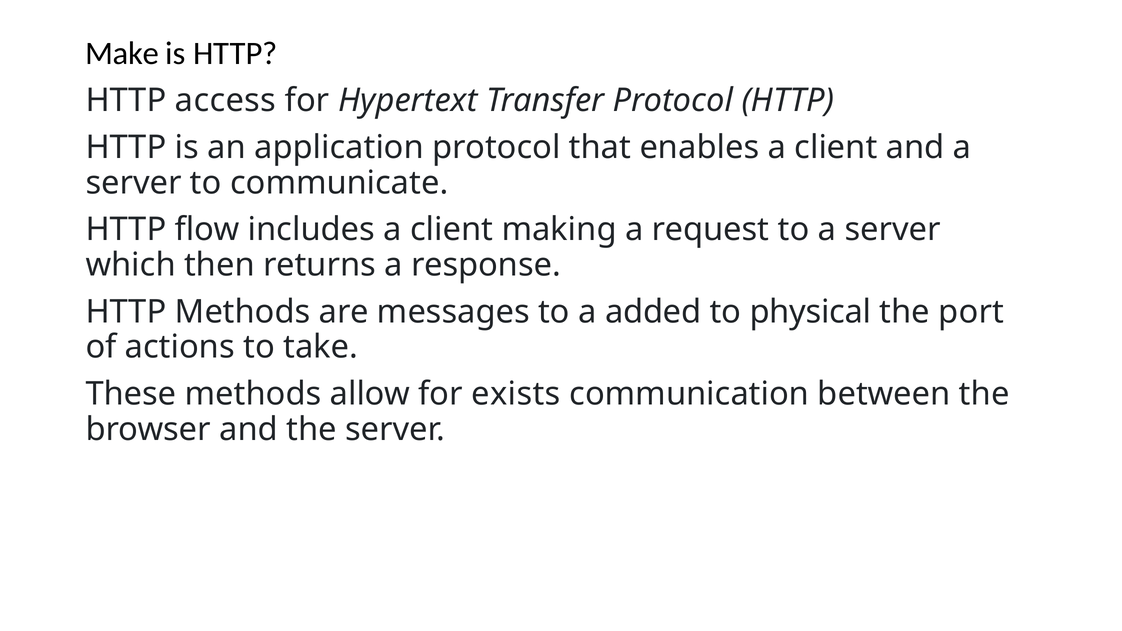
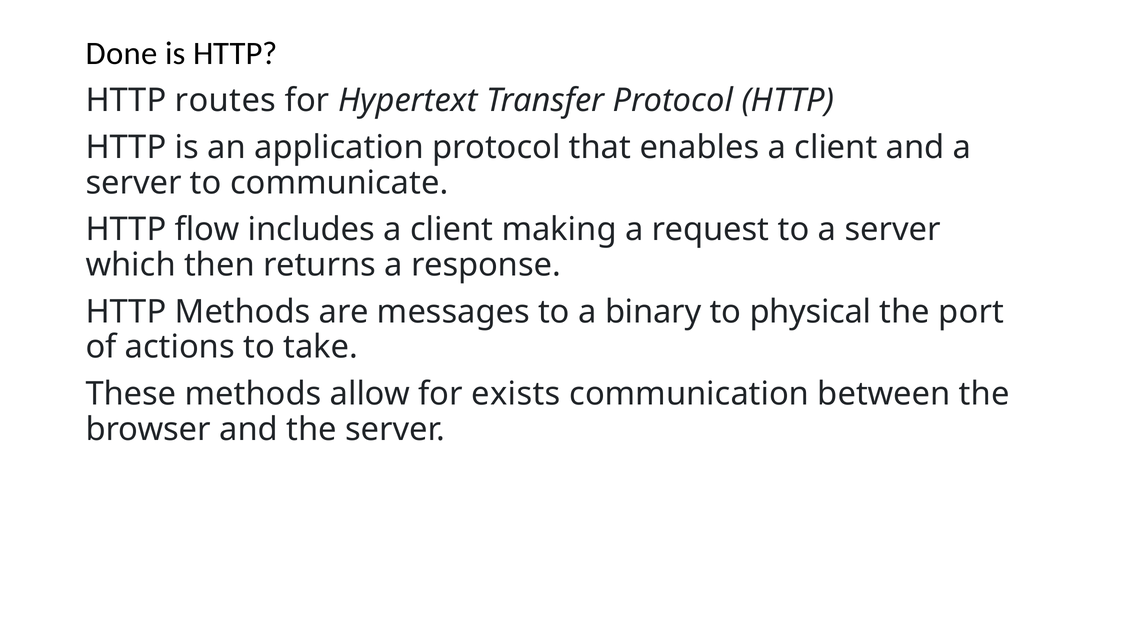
Make: Make -> Done
access: access -> routes
added: added -> binary
